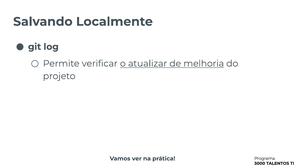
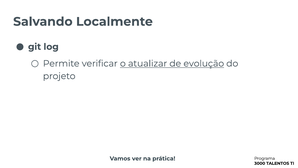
melhoria: melhoria -> evolução
